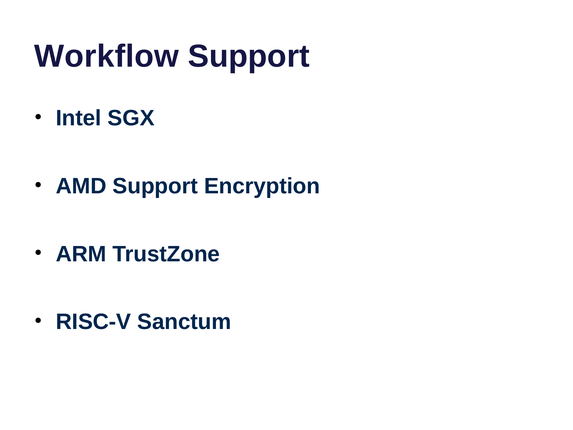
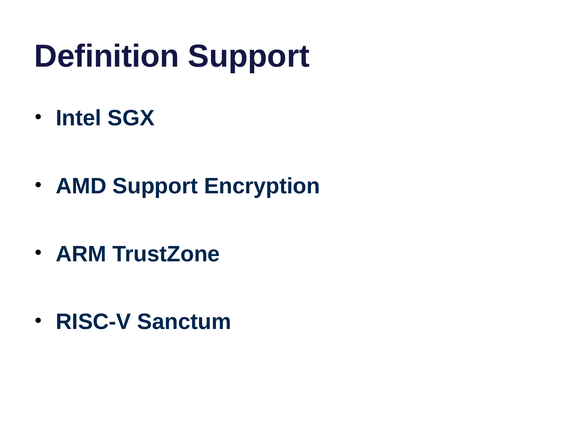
Workflow: Workflow -> Definition
